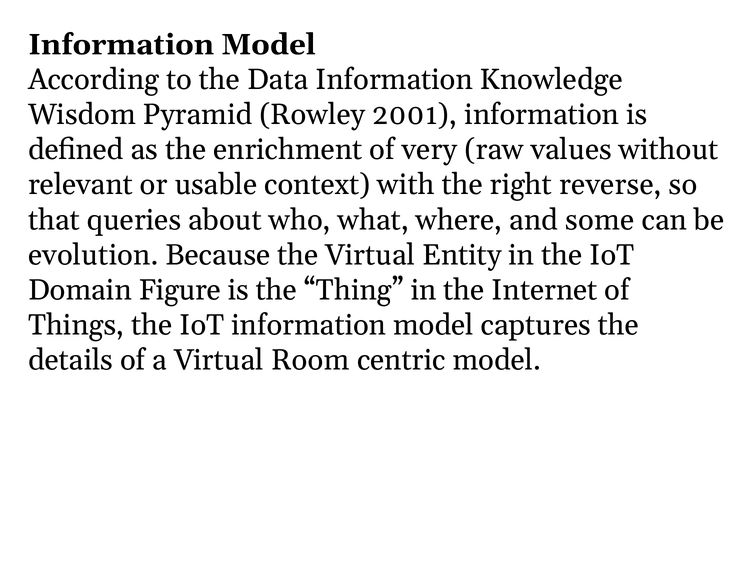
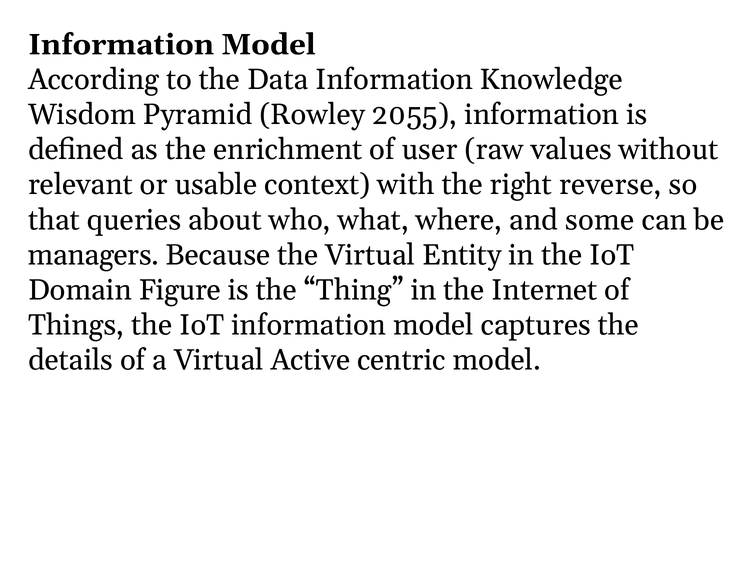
2001: 2001 -> 2055
very: very -> user
evolution: evolution -> managers
Room: Room -> Active
